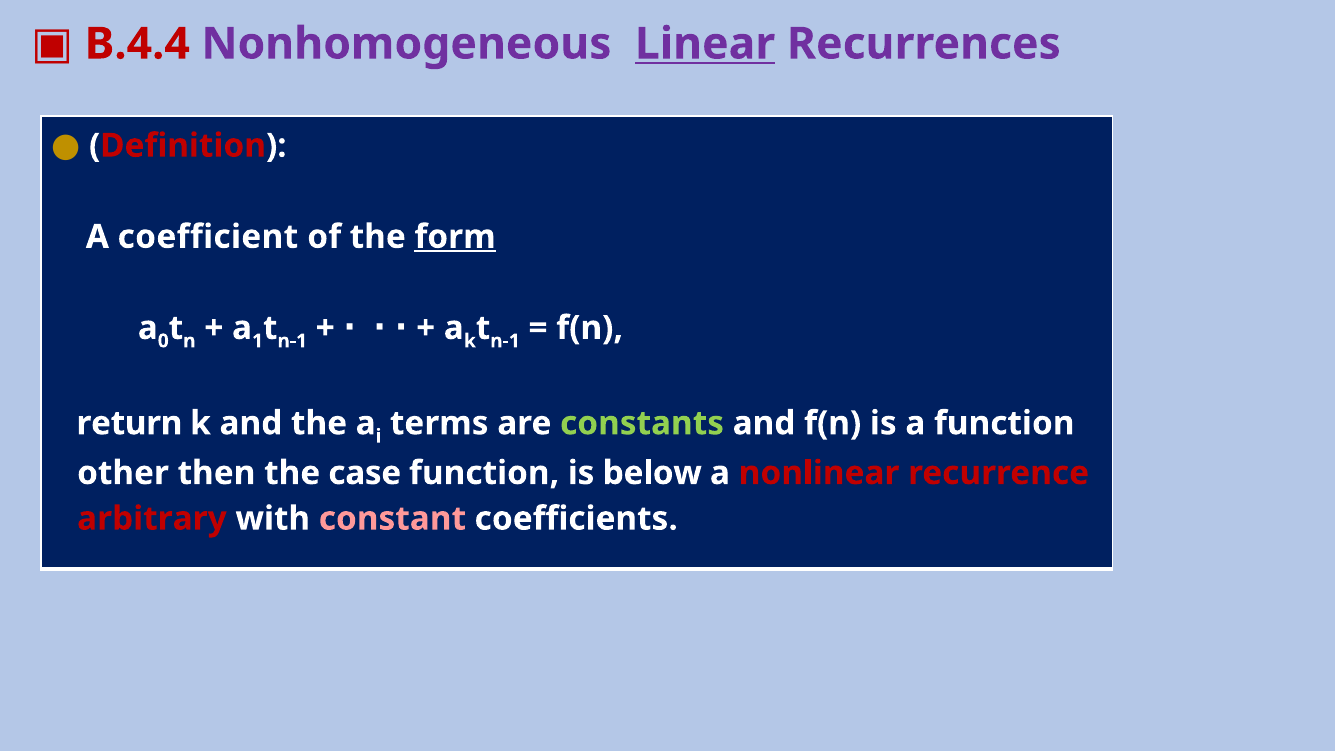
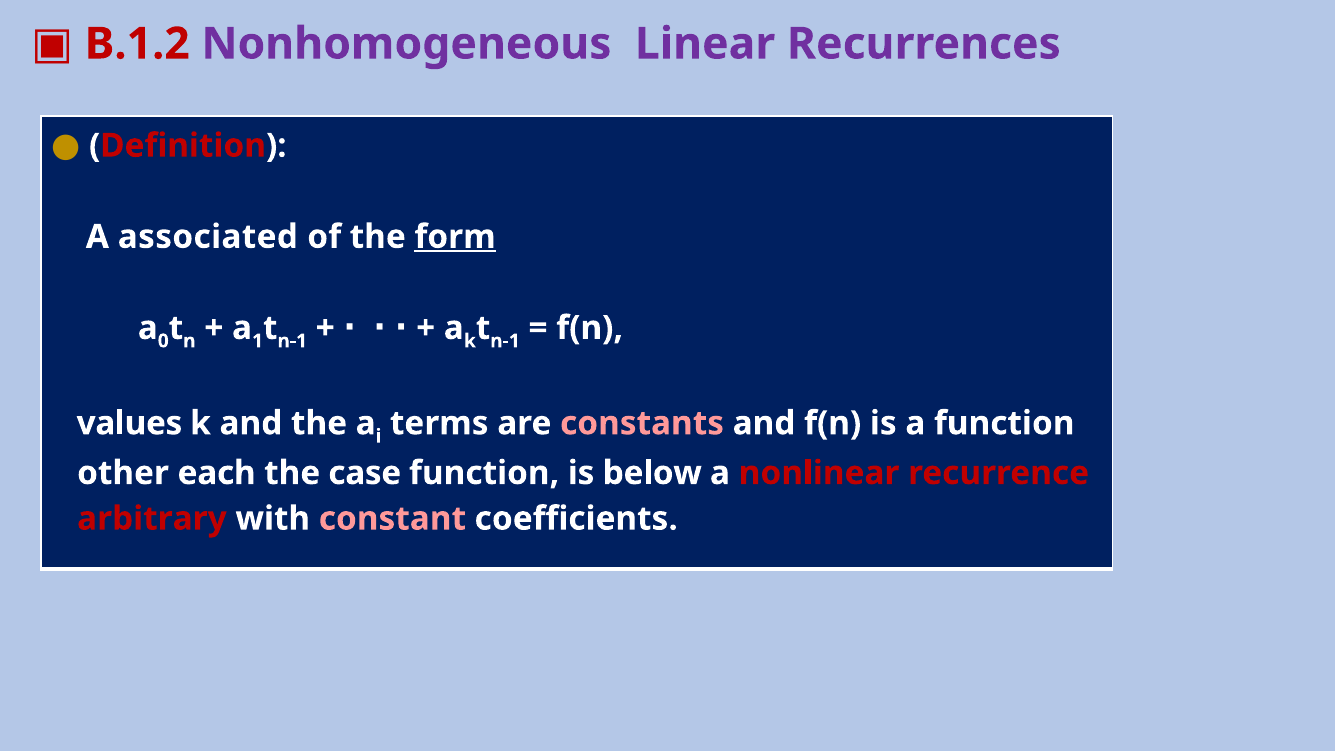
B.4.4: B.4.4 -> B.1.2
Linear underline: present -> none
coefficient: coefficient -> associated
return: return -> values
constants colour: light green -> pink
then: then -> each
